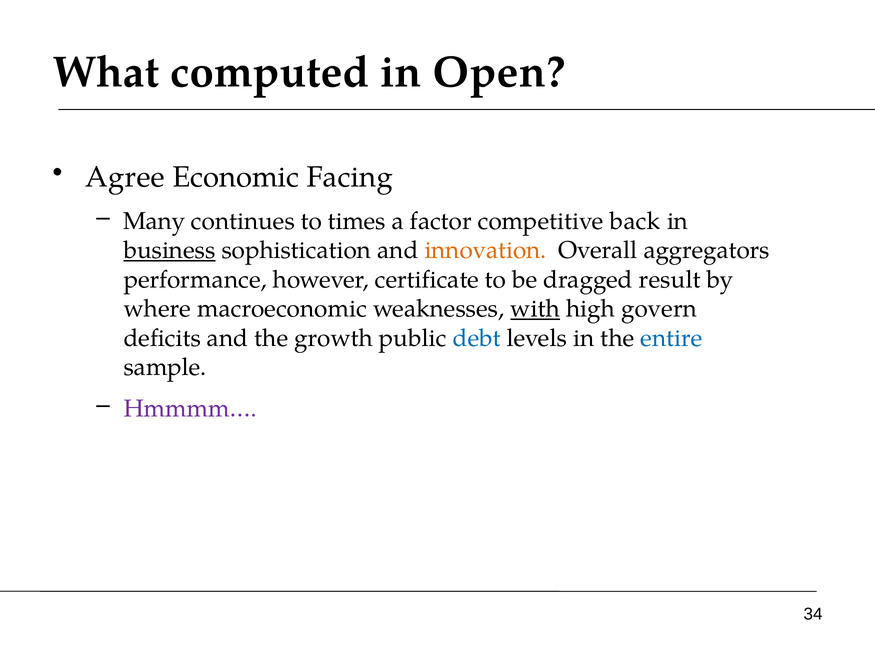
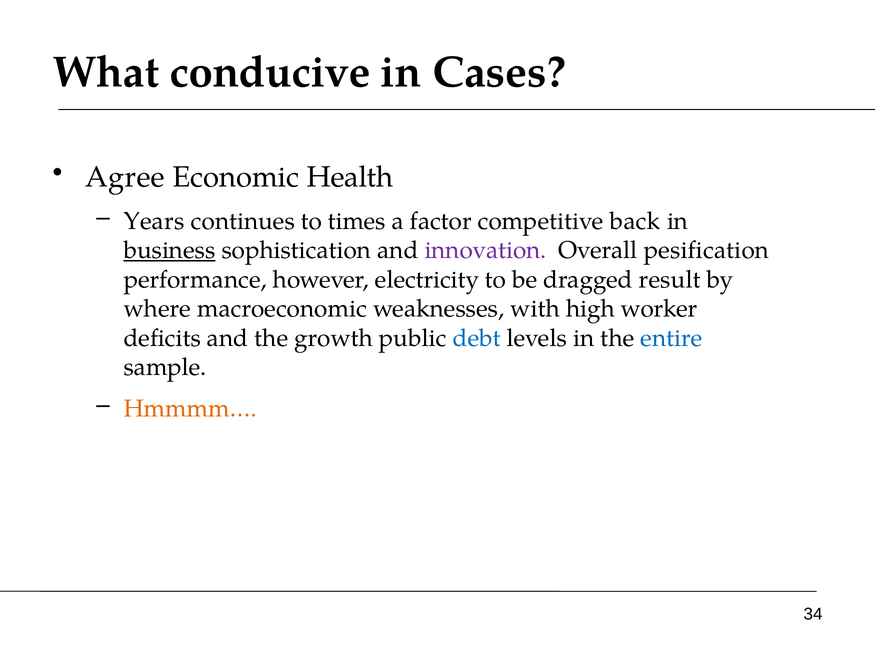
computed: computed -> conducive
Open: Open -> Cases
Facing: Facing -> Health
Many: Many -> Years
innovation colour: orange -> purple
aggregators: aggregators -> pesification
certificate: certificate -> electricity
with underline: present -> none
govern: govern -> worker
Hmmmm… colour: purple -> orange
